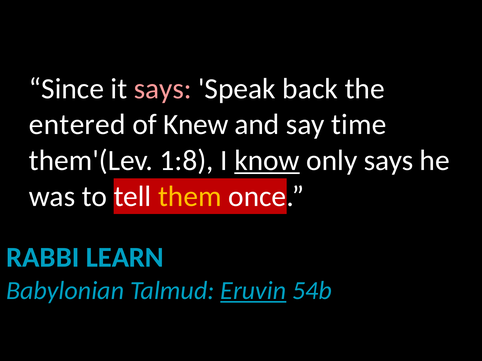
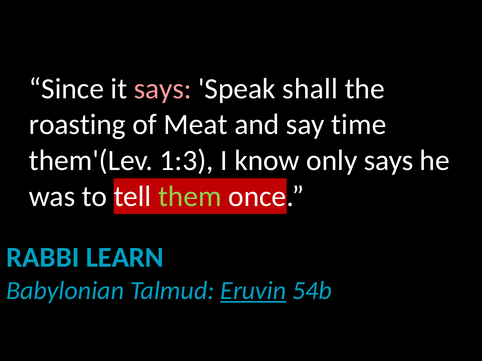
back: back -> shall
entered: entered -> roasting
Knew: Knew -> Meat
1:8: 1:8 -> 1:3
know underline: present -> none
them colour: yellow -> light green
